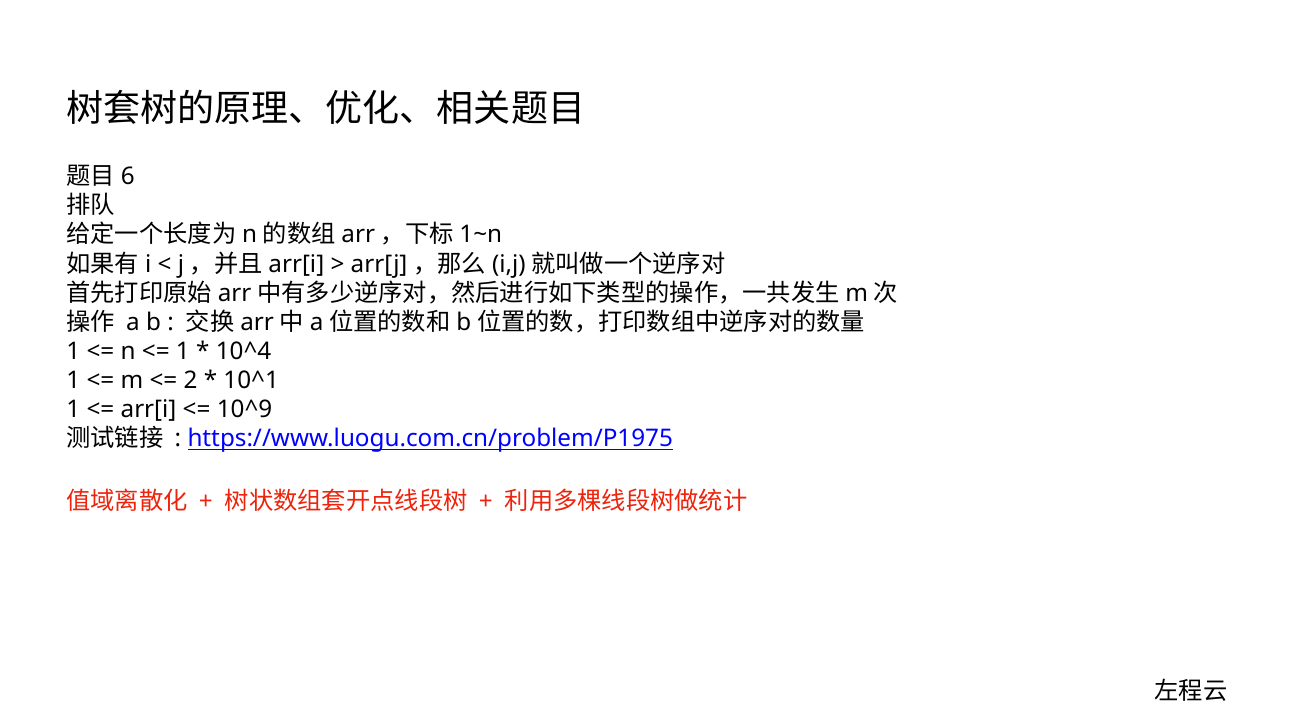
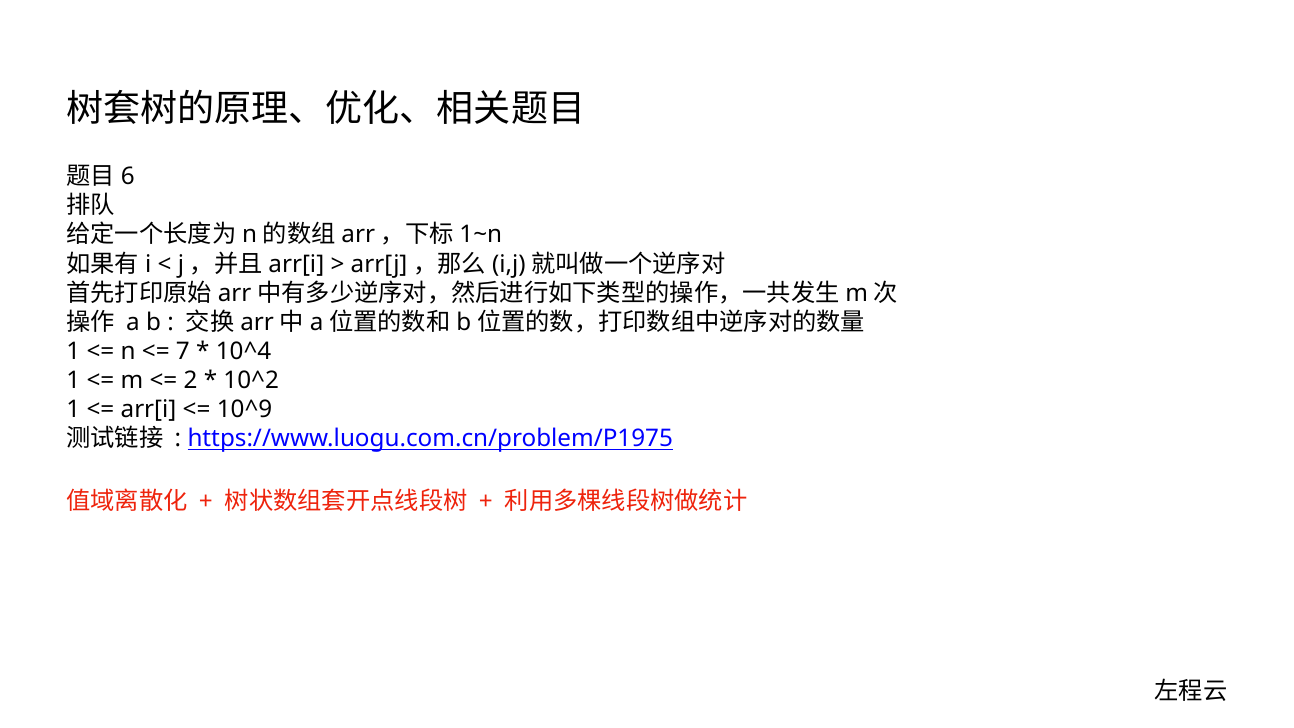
1 at (183, 351): 1 -> 7
10^1: 10^1 -> 10^2
